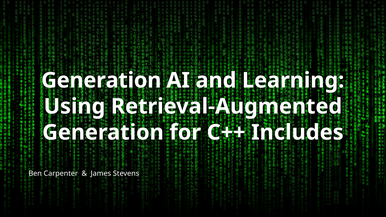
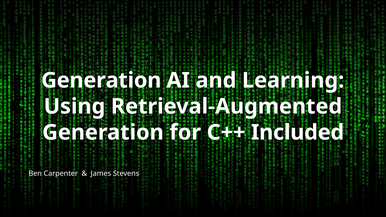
Includes: Includes -> Included
